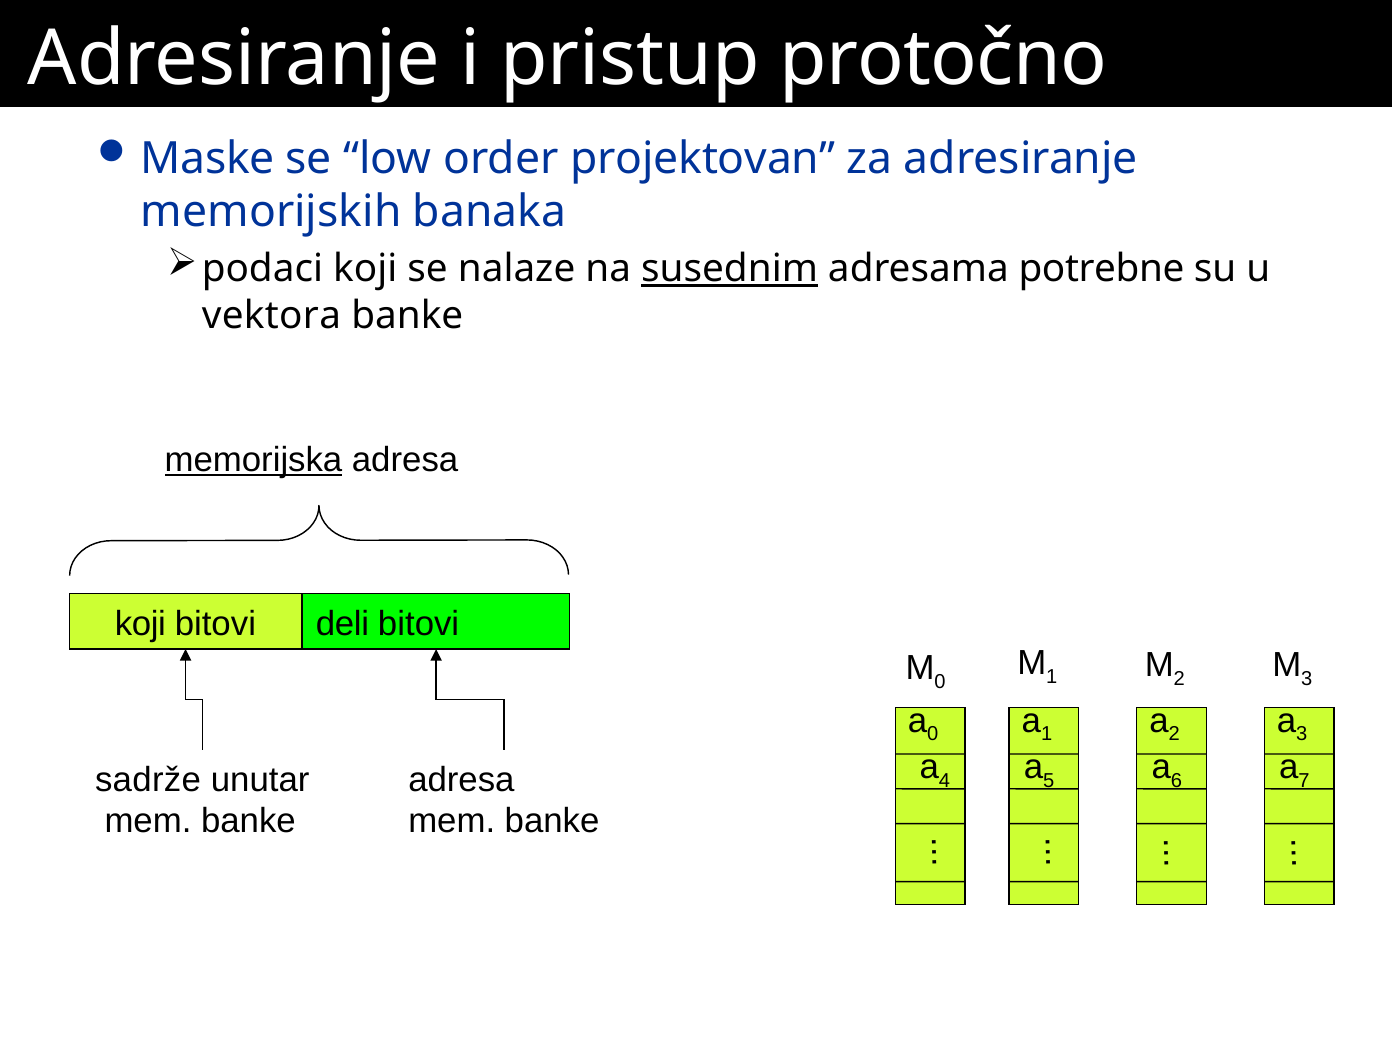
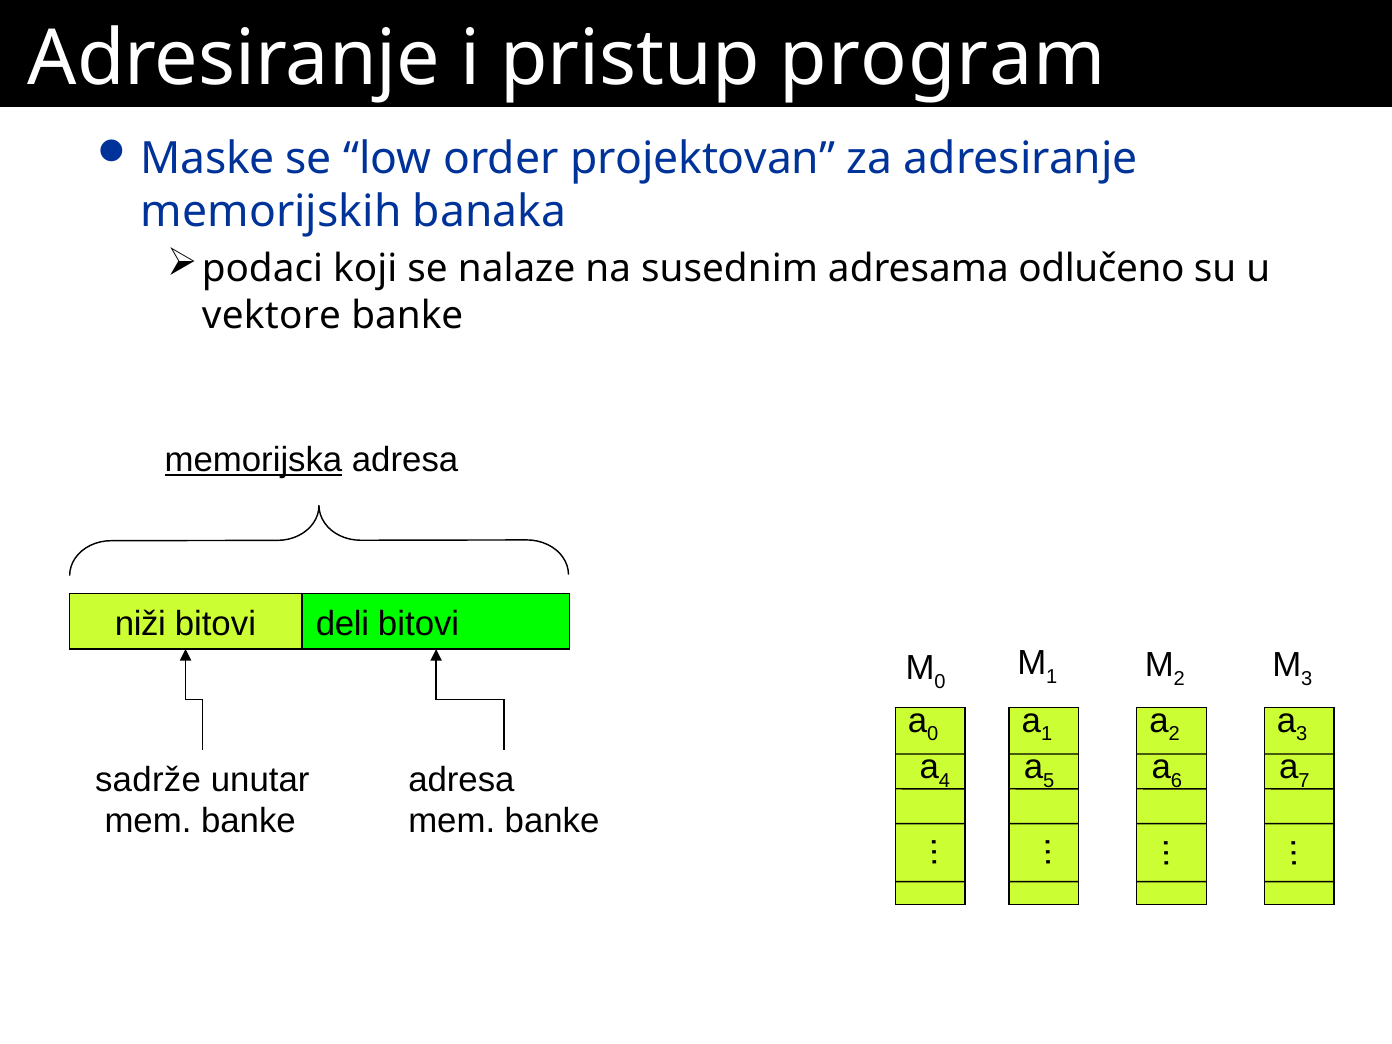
protočno: protočno -> program
susednim underline: present -> none
potrebne: potrebne -> odlučeno
vektora: vektora -> vektore
koji at (140, 624): koji -> niži
